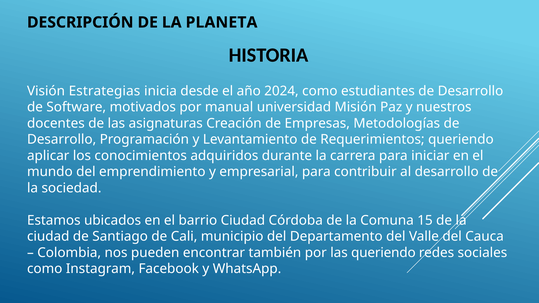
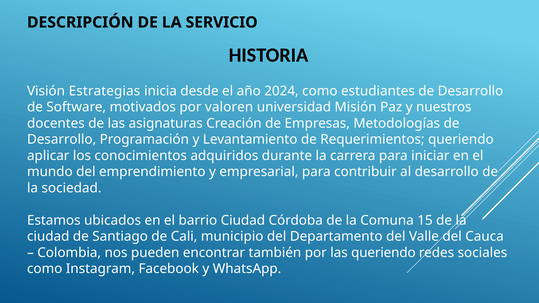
PLANETA: PLANETA -> SERVICIO
manual: manual -> valoren
